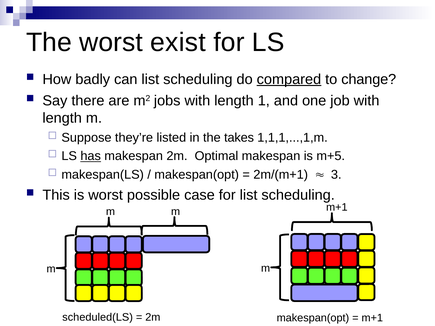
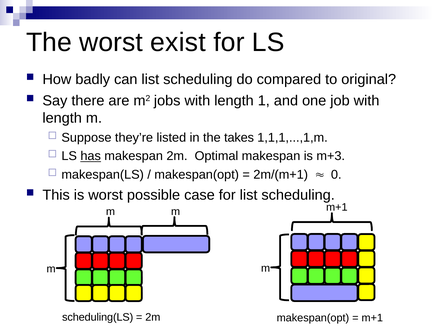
compared underline: present -> none
change: change -> original
m+5: m+5 -> m+3
3: 3 -> 0
scheduled(LS: scheduled(LS -> scheduling(LS
